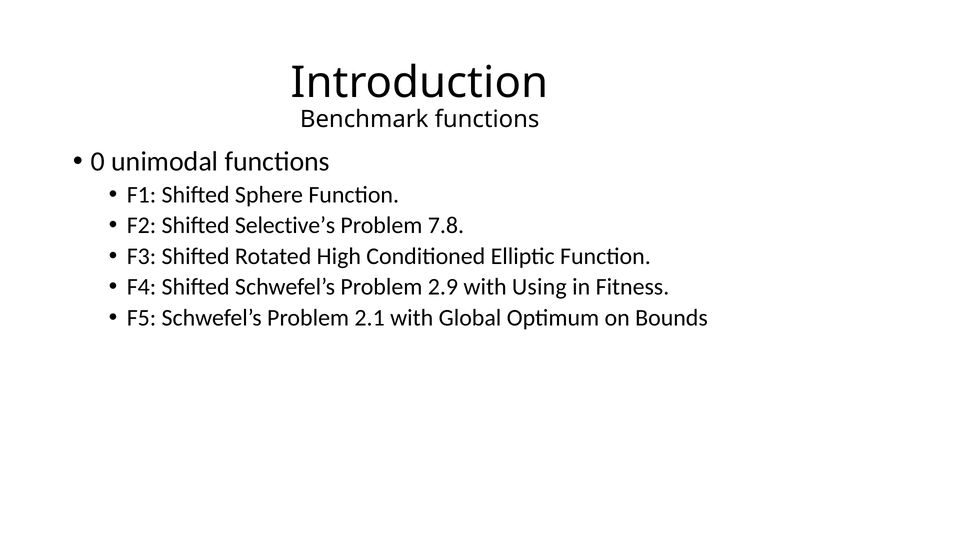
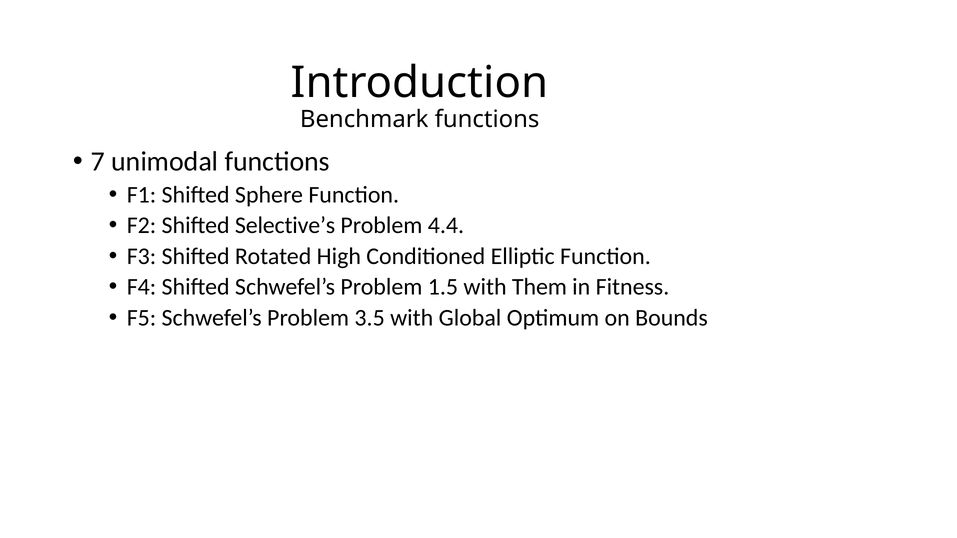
0: 0 -> 7
7.8: 7.8 -> 4.4
2.9: 2.9 -> 1.5
Using: Using -> Them
2.1: 2.1 -> 3.5
